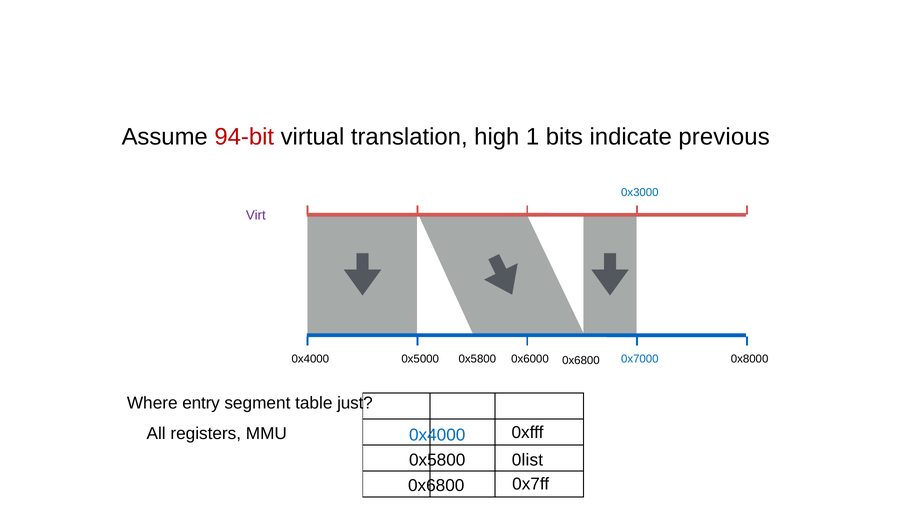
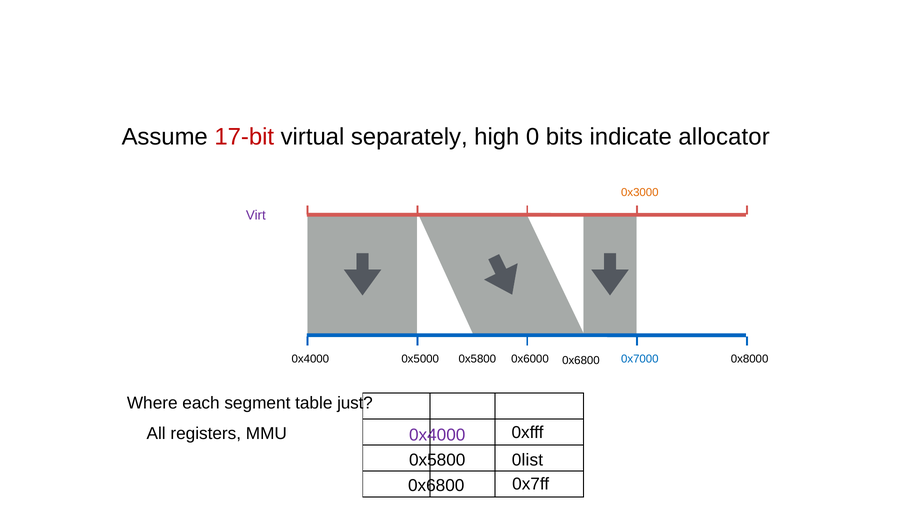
94-bit: 94-bit -> 17-bit
translation: translation -> separately
high 1: 1 -> 0
previous: previous -> allocator
0x3000 colour: blue -> orange
entry: entry -> each
0x4000 at (437, 435) colour: blue -> purple
